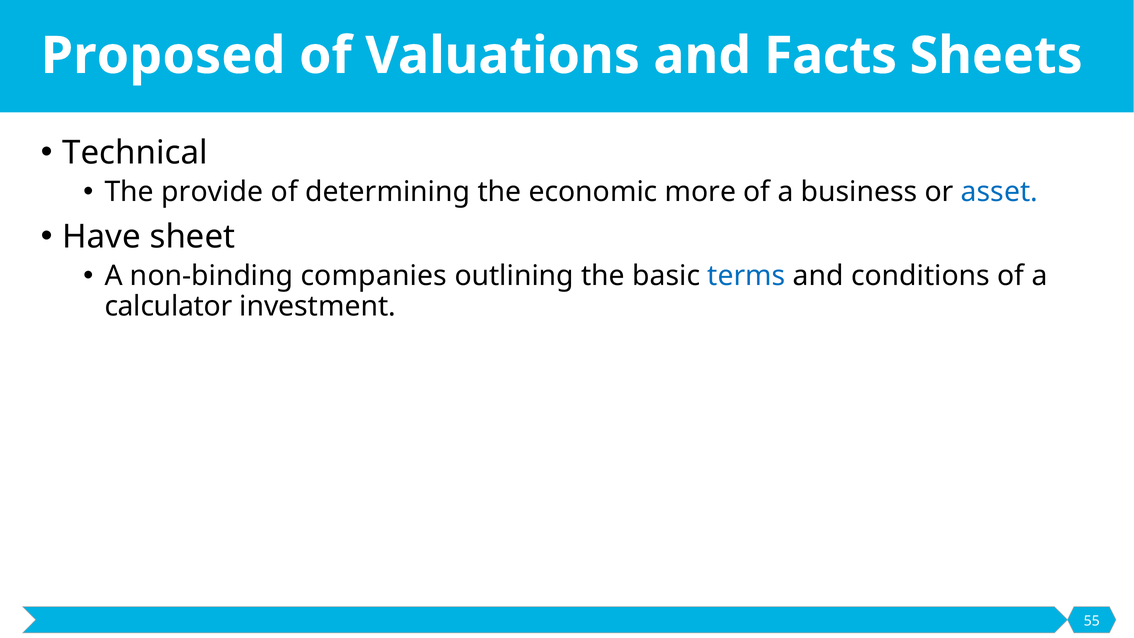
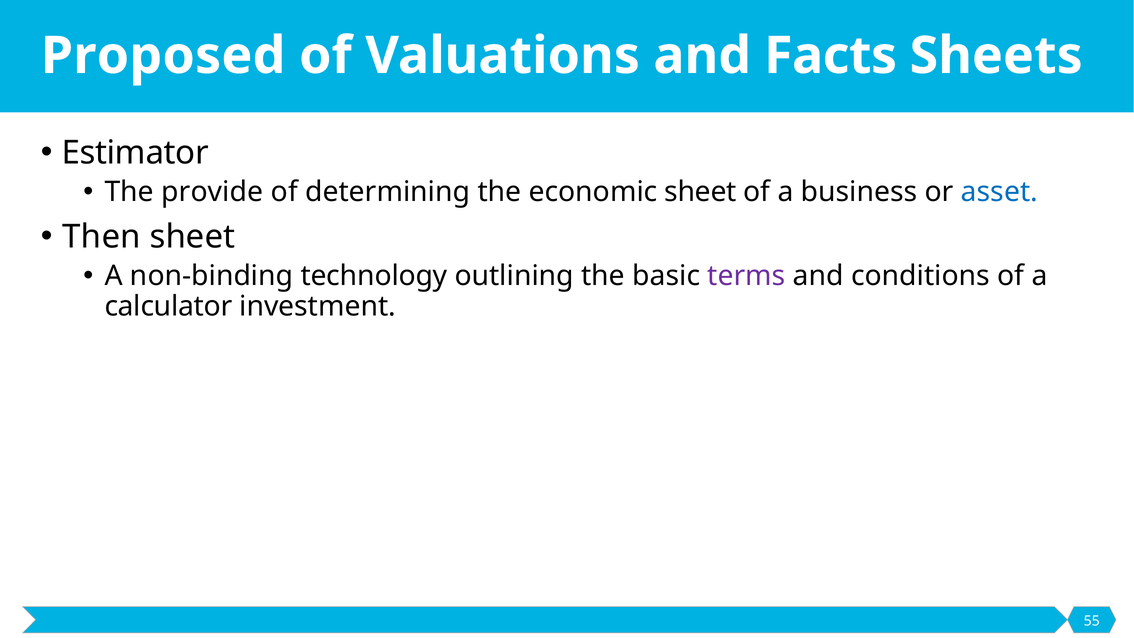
Technical: Technical -> Estimator
economic more: more -> sheet
Have: Have -> Then
companies: companies -> technology
terms colour: blue -> purple
